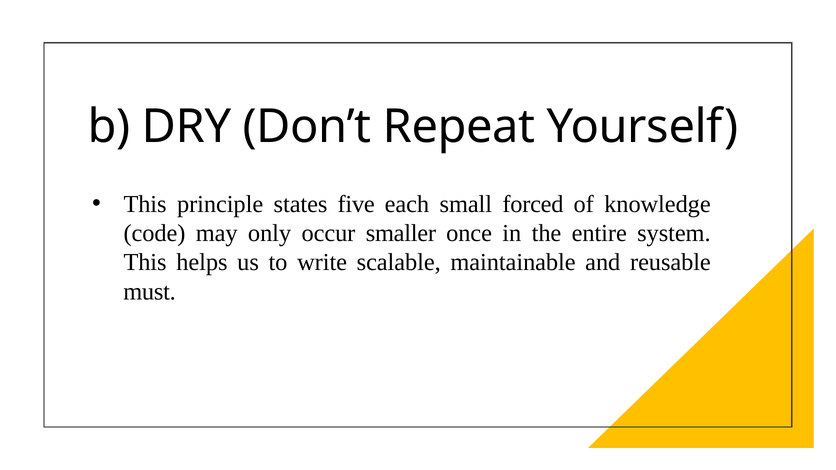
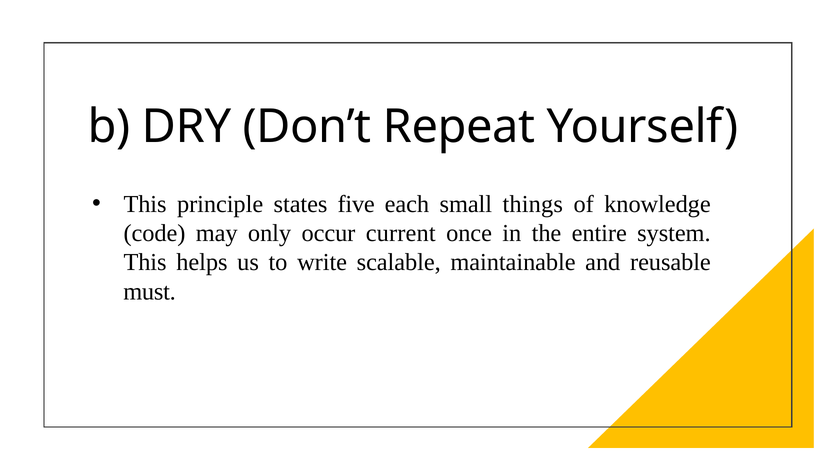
forced: forced -> things
smaller: smaller -> current
